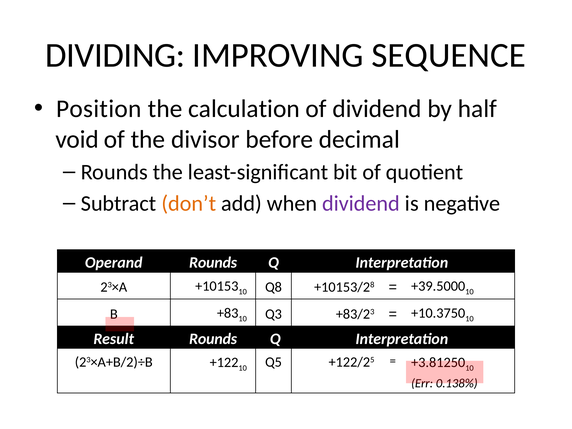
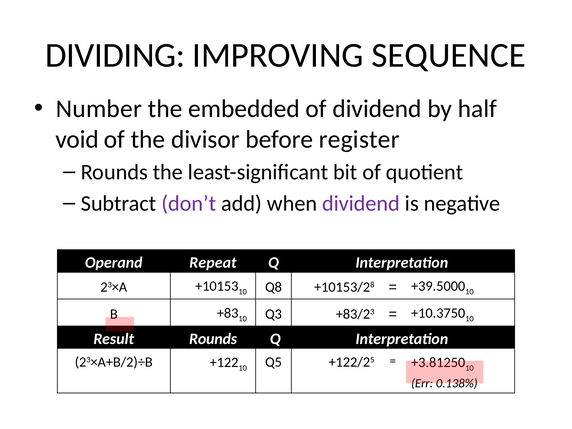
Position: Position -> Number
calculation: calculation -> embedded
decimal: decimal -> register
don’t colour: orange -> purple
Operand Rounds: Rounds -> Repeat
